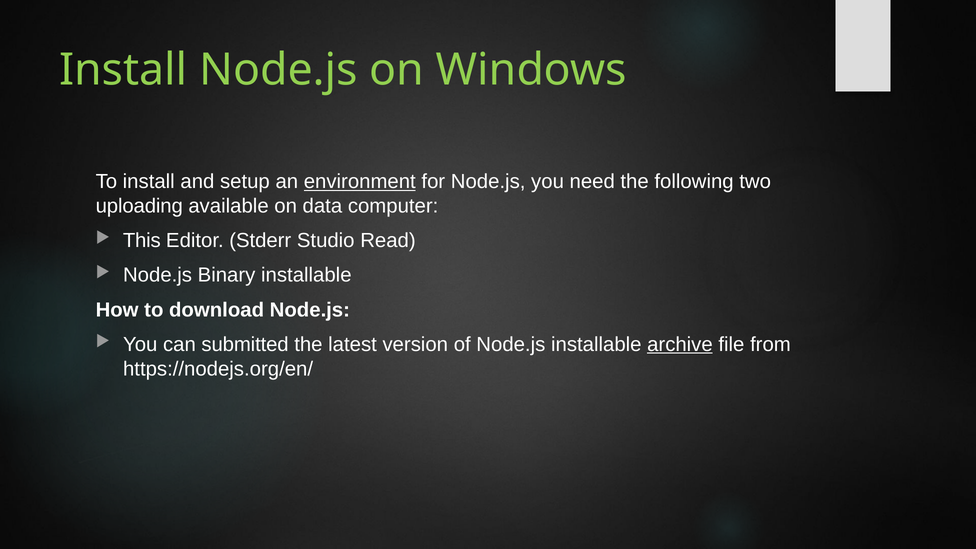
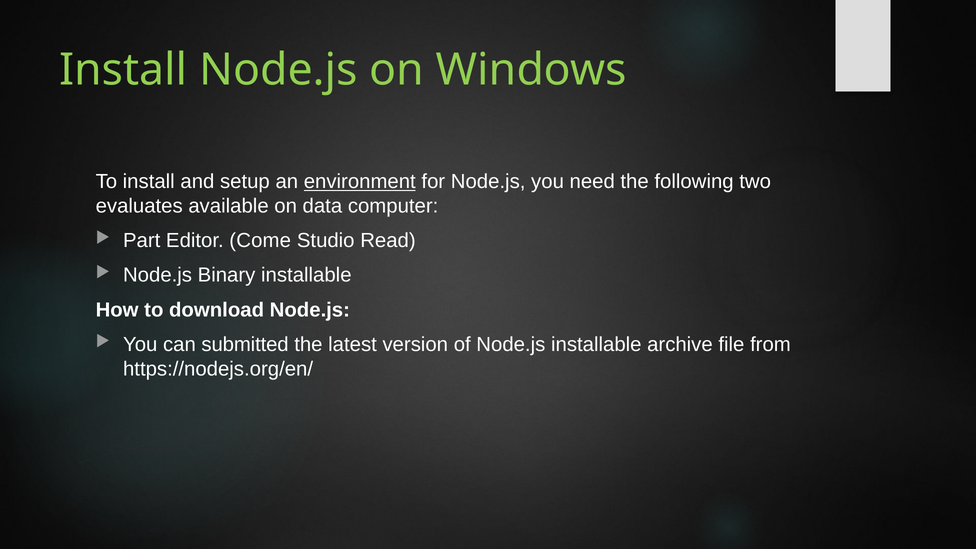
uploading: uploading -> evaluates
This: This -> Part
Stderr: Stderr -> Come
archive underline: present -> none
